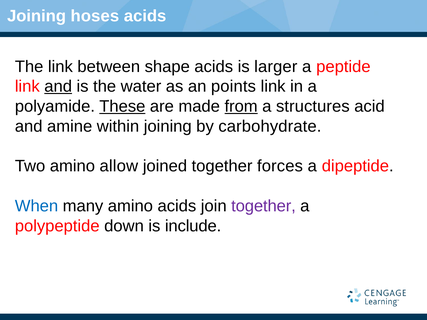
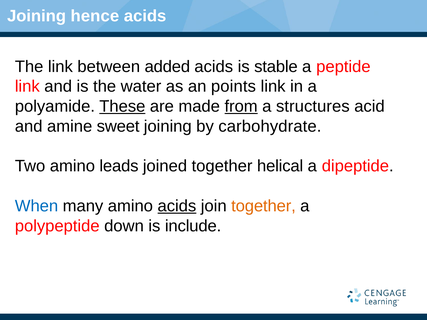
hoses: hoses -> hence
shape: shape -> added
larger: larger -> stable
and at (58, 87) underline: present -> none
within: within -> sweet
allow: allow -> leads
forces: forces -> helical
acids at (177, 206) underline: none -> present
together at (264, 206) colour: purple -> orange
